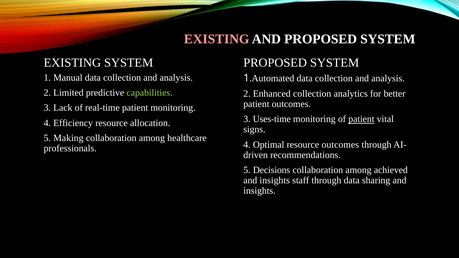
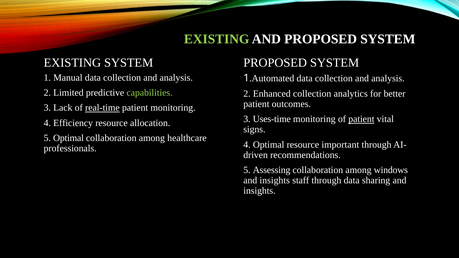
EXISTING at (217, 39) colour: pink -> light green
real-time underline: none -> present
5 Making: Making -> Optimal
resource outcomes: outcomes -> important
Decisions: Decisions -> Assessing
achieved: achieved -> windows
